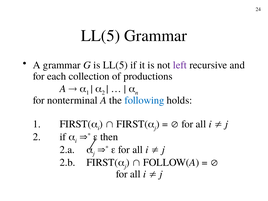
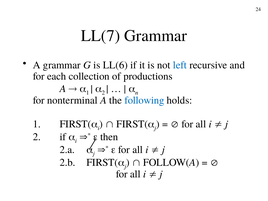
LL(5 at (101, 36): LL(5 -> LL(7
is LL(5: LL(5 -> LL(6
left colour: purple -> blue
